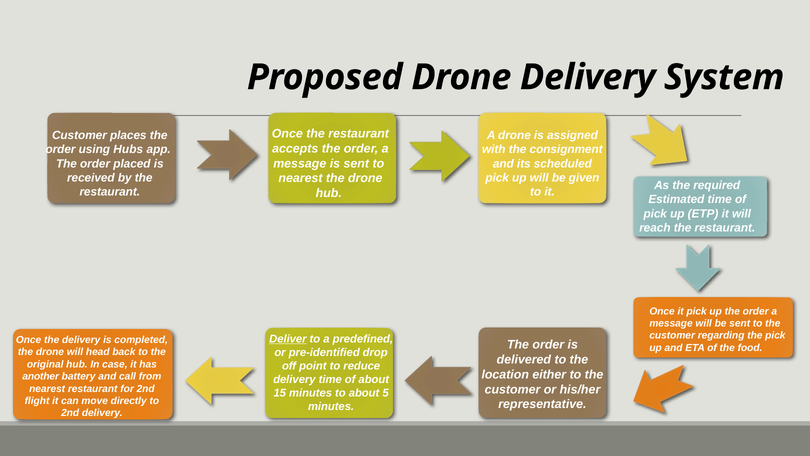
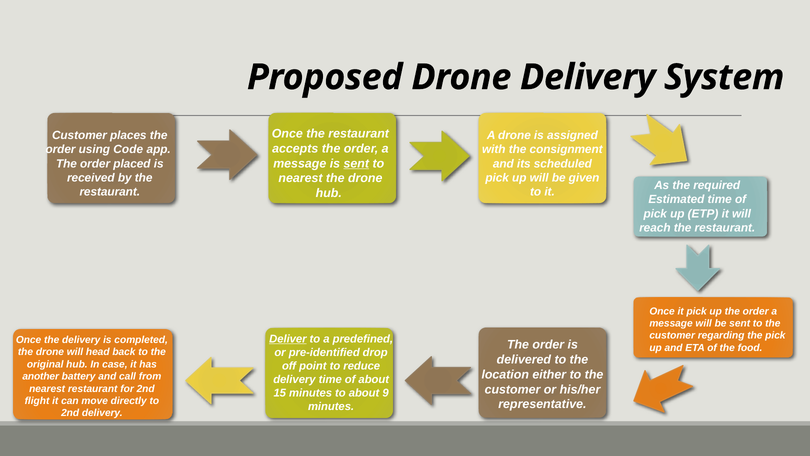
Hubs: Hubs -> Code
sent at (356, 163) underline: none -> present
5: 5 -> 9
